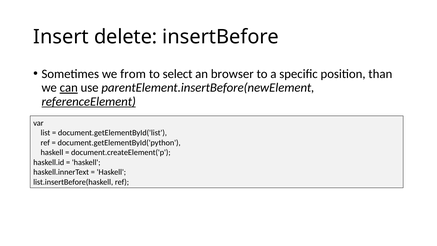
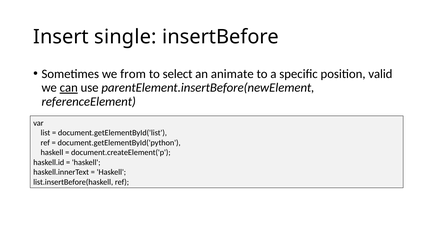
delete: delete -> single
browser: browser -> animate
than: than -> valid
referenceElement underline: present -> none
